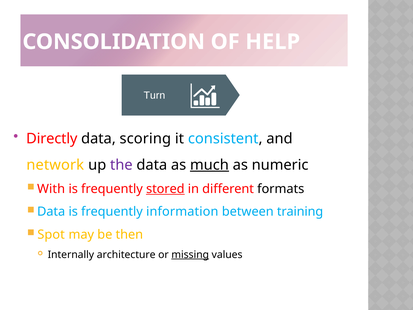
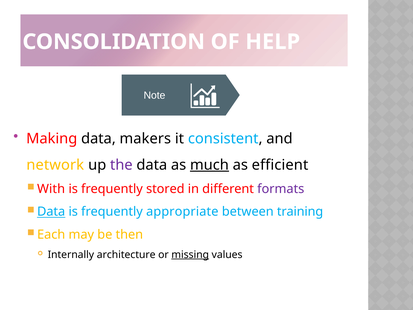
Turn: Turn -> Note
Directly: Directly -> Making
scoring: scoring -> makers
numeric: numeric -> efficient
stored underline: present -> none
formats colour: black -> purple
Data at (51, 212) underline: none -> present
information: information -> appropriate
Spot: Spot -> Each
